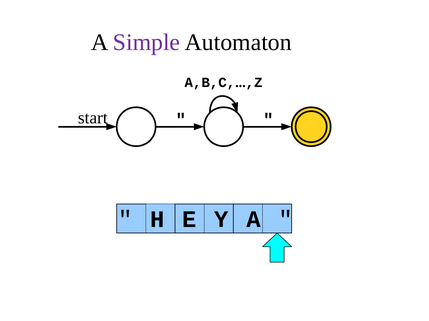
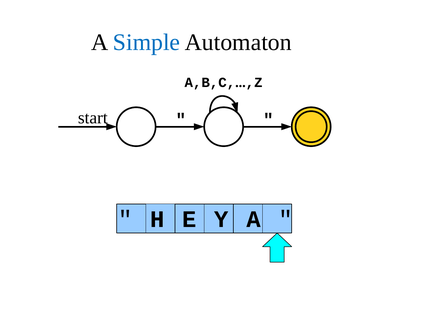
Simple colour: purple -> blue
